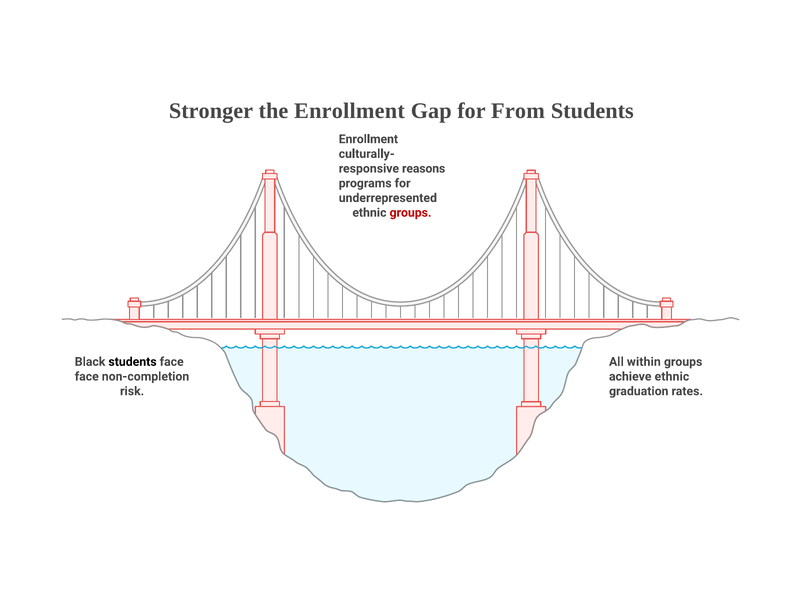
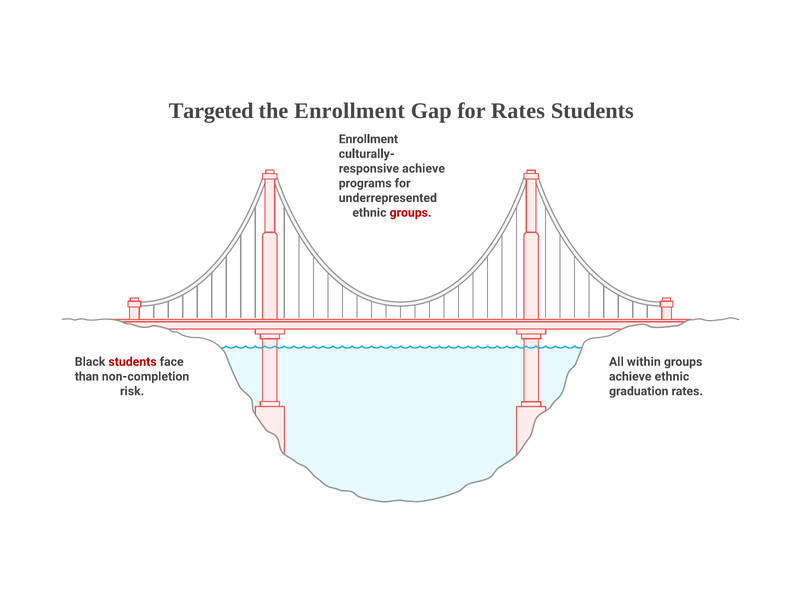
Stronger: Stronger -> Targeted
for From: From -> Rates
responsive reasons: reasons -> achieve
students at (133, 362) colour: black -> red
face at (87, 376): face -> than
